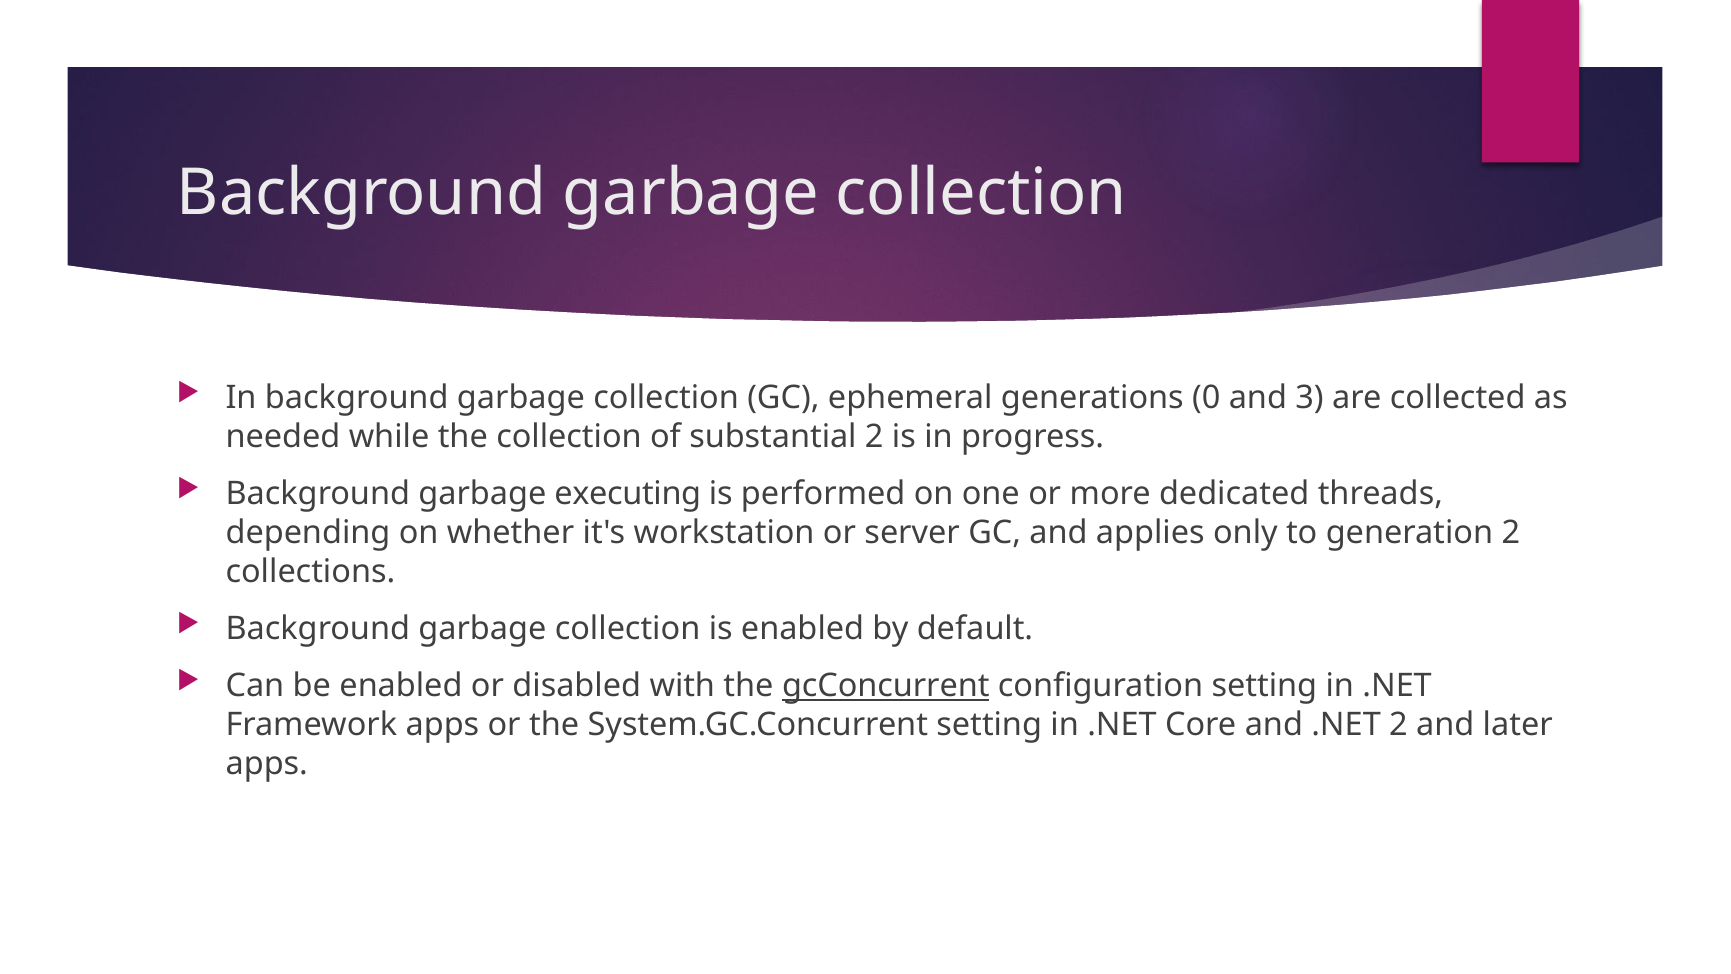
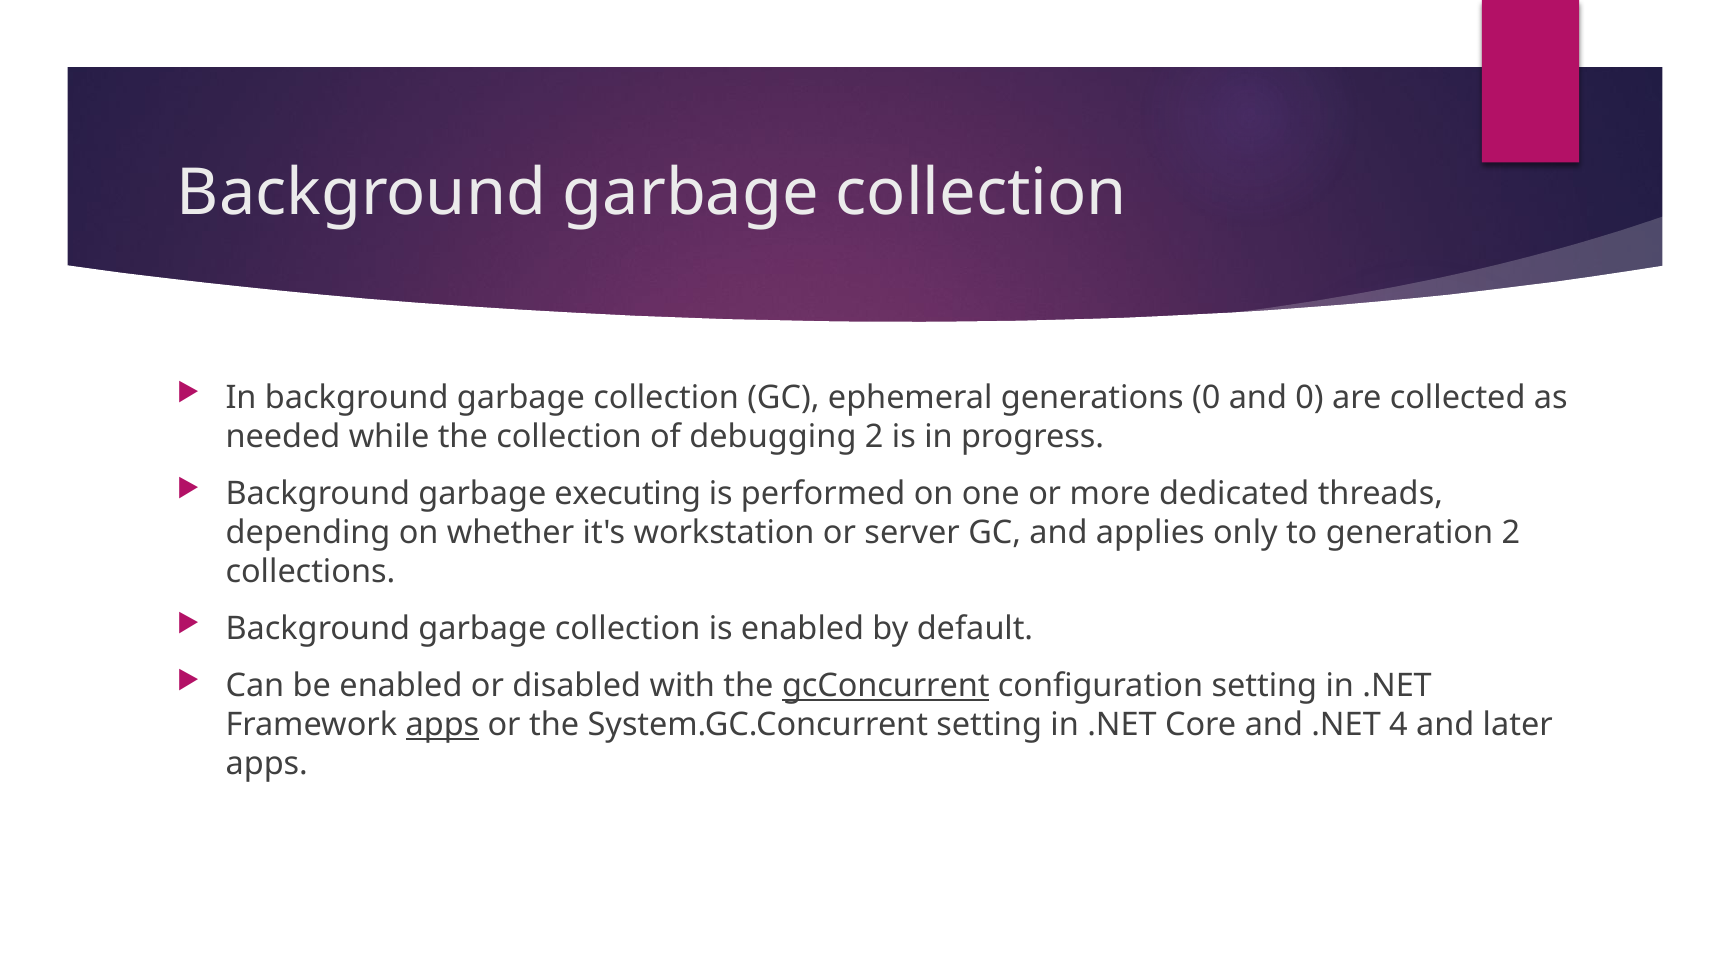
and 3: 3 -> 0
substantial: substantial -> debugging
apps at (442, 725) underline: none -> present
.NET 2: 2 -> 4
